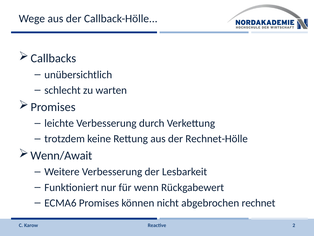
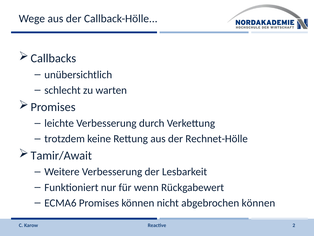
Wenn/Await: Wenn/Await -> Tamir/Await
abgebrochen rechnet: rechnet -> können
